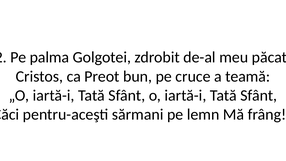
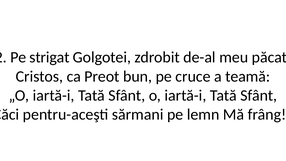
palma: palma -> strigat
